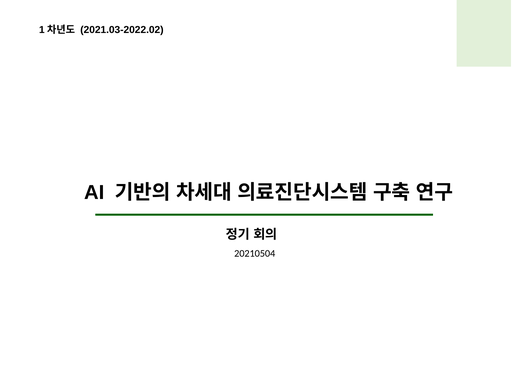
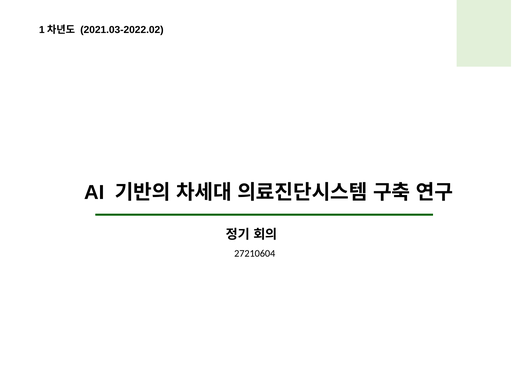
20210504: 20210504 -> 27210604
